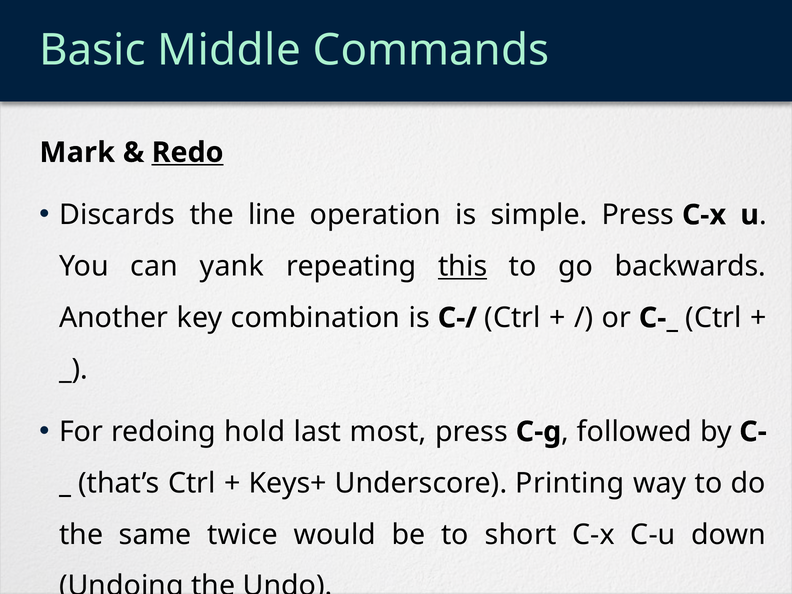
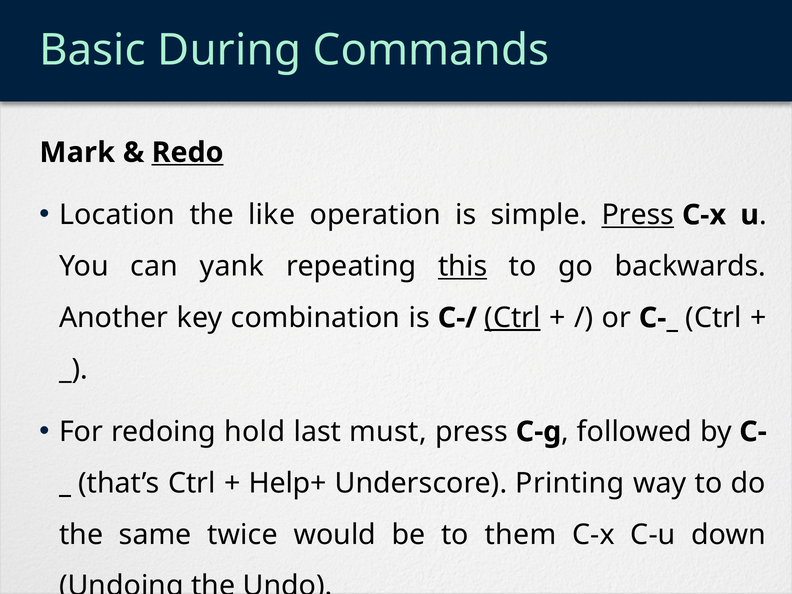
Middle: Middle -> During
Discards: Discards -> Location
line: line -> like
Press at (638, 215) underline: none -> present
Ctrl at (513, 318) underline: none -> present
most: most -> must
Keys+: Keys+ -> Help+
short: short -> them
